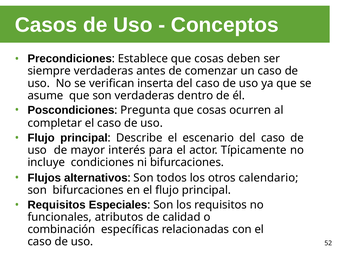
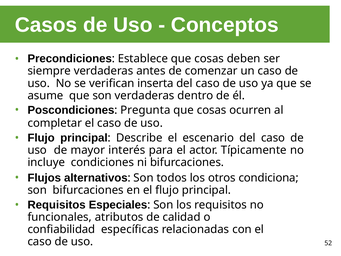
calendario: calendario -> condiciona
combinación: combinación -> confiabilidad
